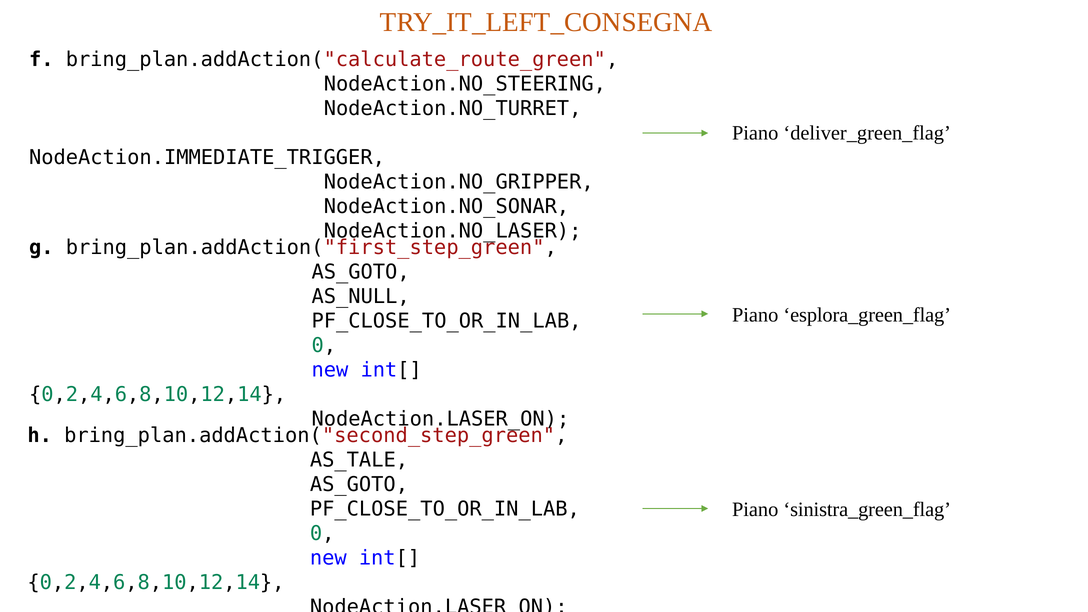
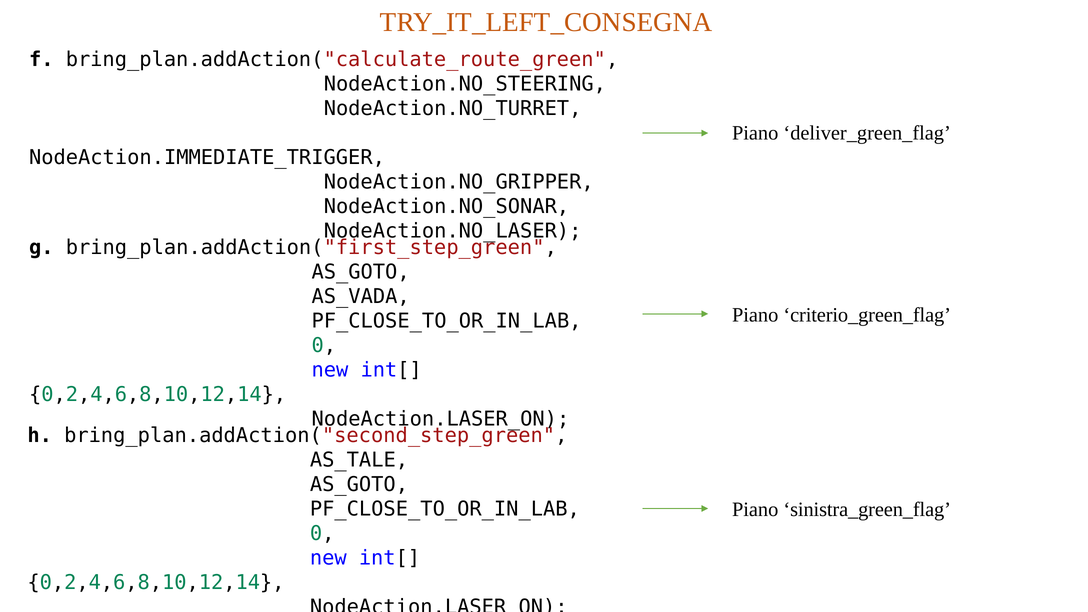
AS_NULL: AS_NULL -> AS_VADA
esplora_green_flag: esplora_green_flag -> criterio_green_flag
